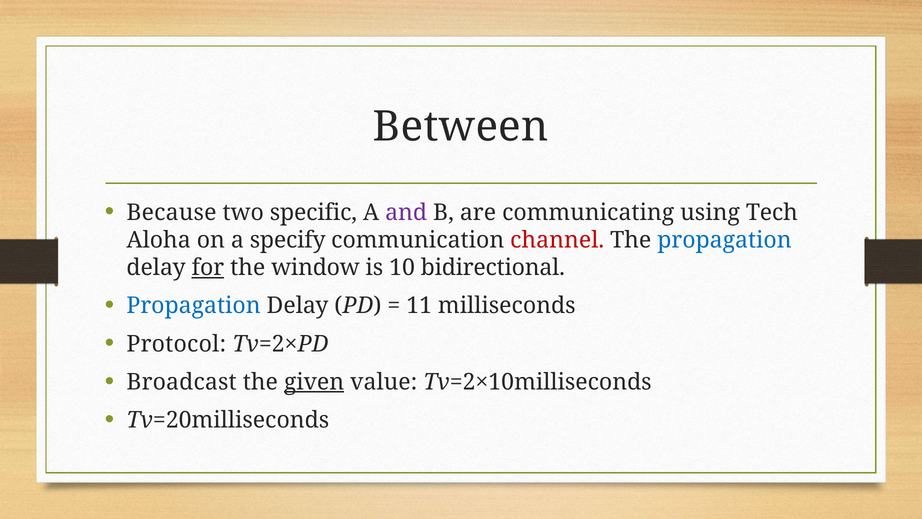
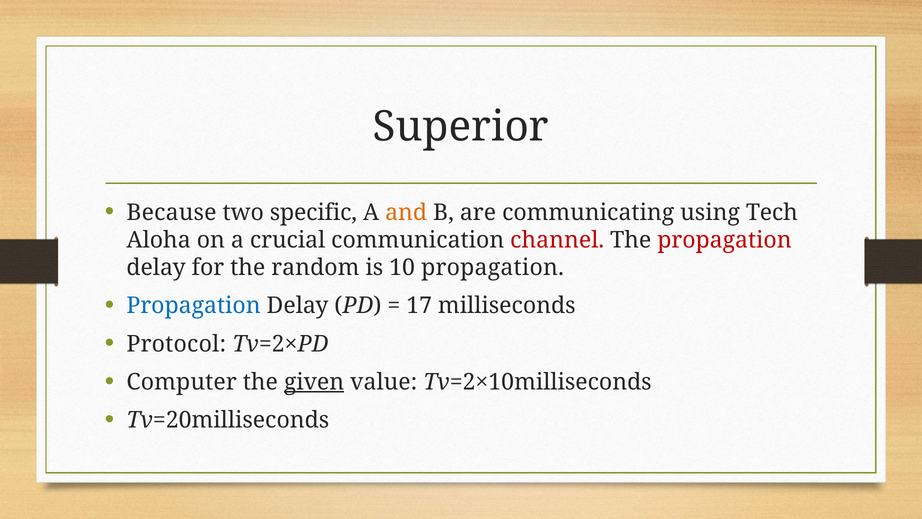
Between: Between -> Superior
and colour: purple -> orange
specify: specify -> crucial
propagation at (724, 240) colour: blue -> red
for underline: present -> none
window: window -> random
10 bidirectional: bidirectional -> propagation
11: 11 -> 17
Broadcast: Broadcast -> Computer
